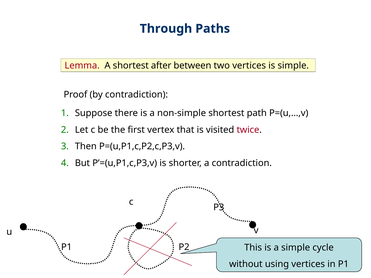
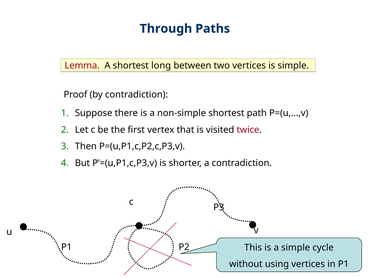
after: after -> long
